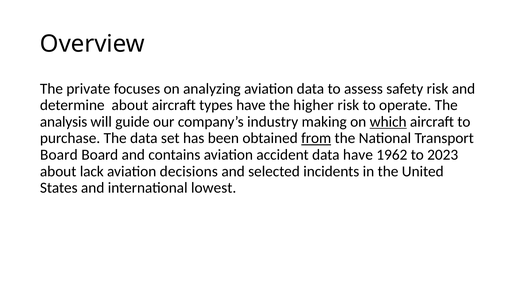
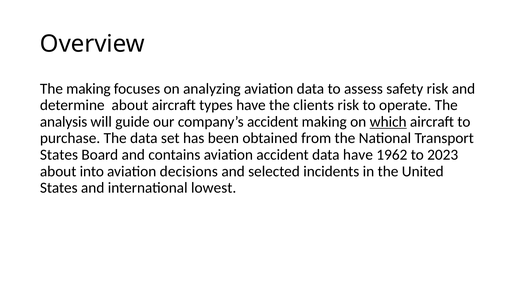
The private: private -> making
higher: higher -> clients
company’s industry: industry -> accident
from underline: present -> none
Board at (59, 155): Board -> States
lack: lack -> into
